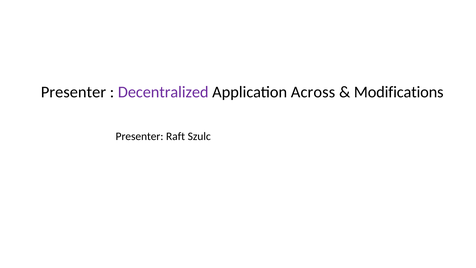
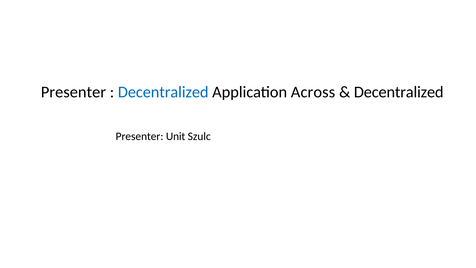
Decentralized at (163, 92) colour: purple -> blue
Modifications at (399, 92): Modifications -> Decentralized
Raft: Raft -> Unit
